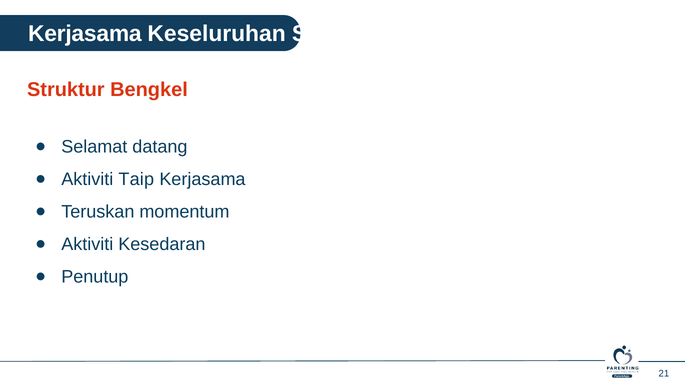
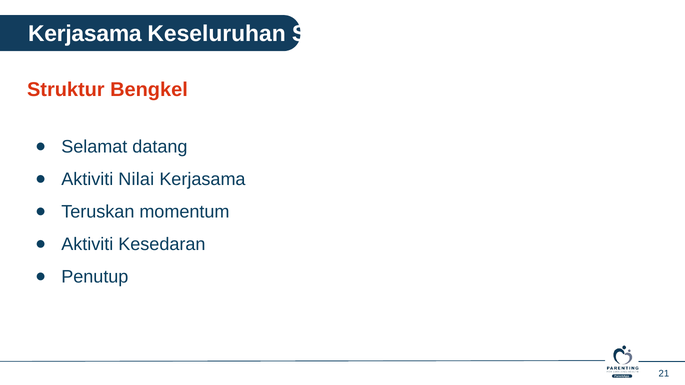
Taip: Taip -> Nilai
